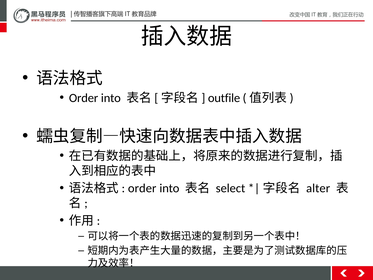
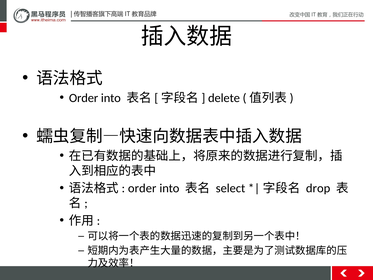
outfile: outfile -> delete
alter: alter -> drop
